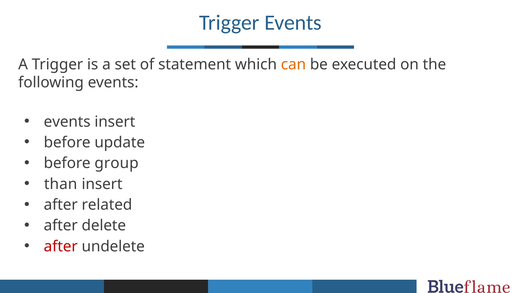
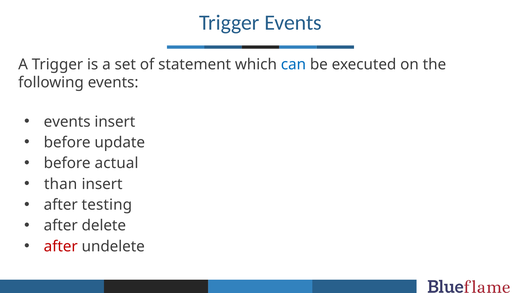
can colour: orange -> blue
group: group -> actual
related: related -> testing
